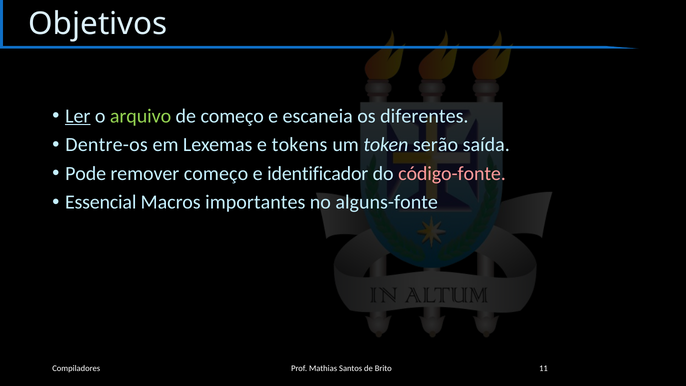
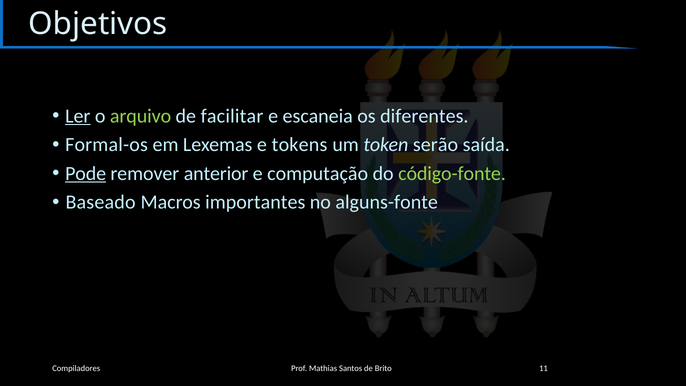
de começo: começo -> facilitar
Dentre-os: Dentre-os -> Formal-os
Pode underline: none -> present
remover começo: começo -> anterior
identificador: identificador -> computação
código-fonte colour: pink -> light green
Essencial: Essencial -> Baseado
